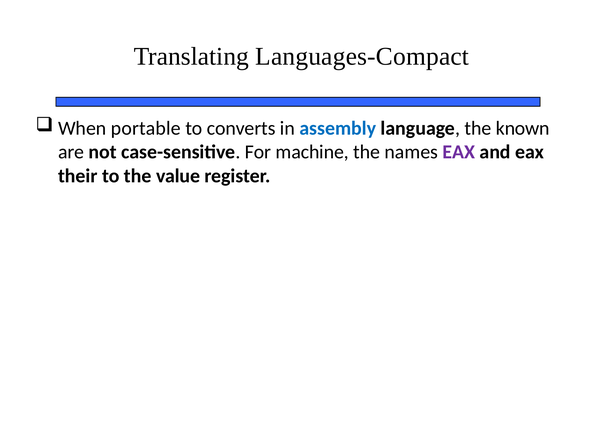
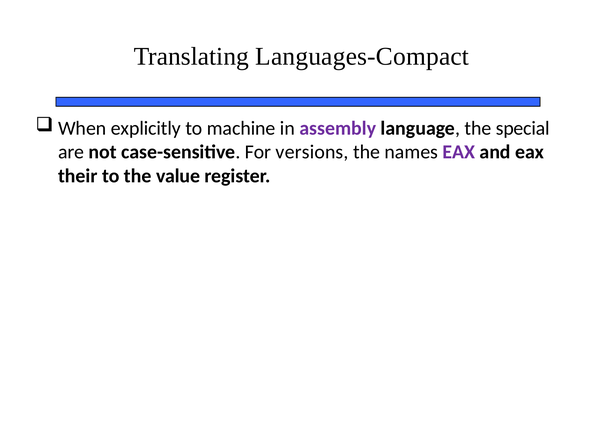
portable: portable -> explicitly
converts: converts -> machine
assembly colour: blue -> purple
known: known -> special
machine: machine -> versions
